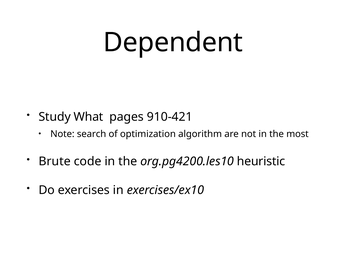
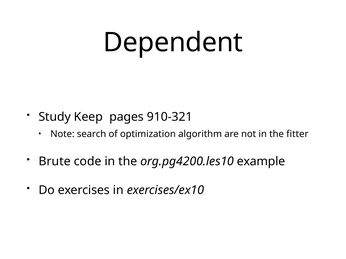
What: What -> Keep
910-421: 910-421 -> 910-321
most: most -> fitter
heuristic: heuristic -> example
